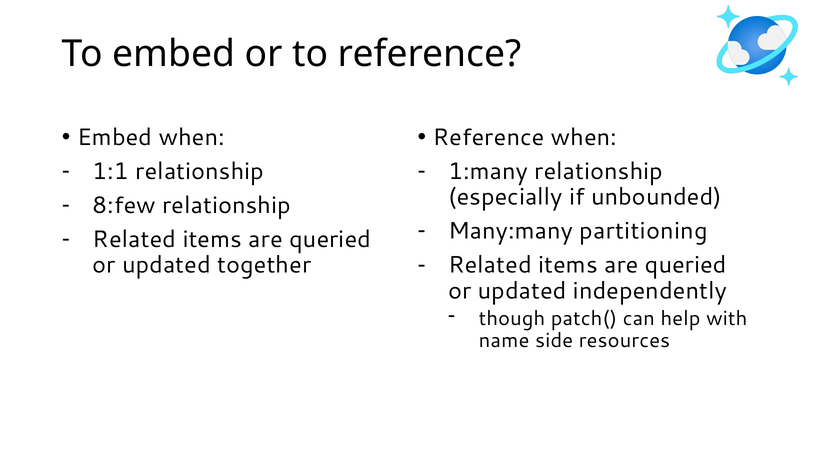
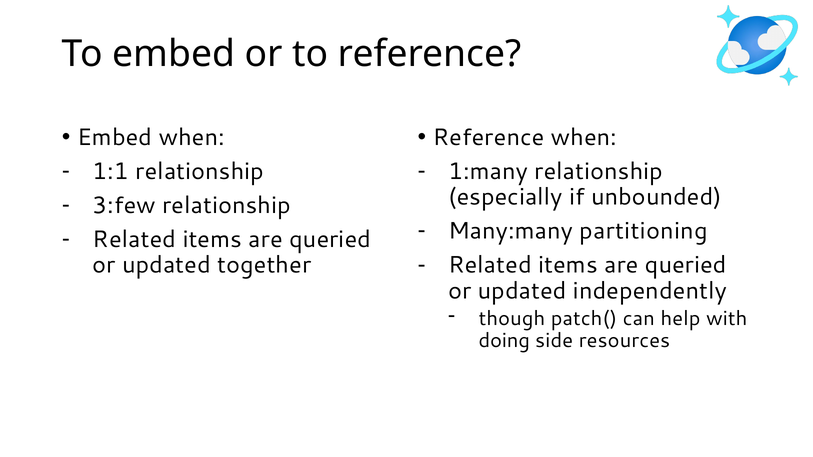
8:few: 8:few -> 3:few
name: name -> doing
